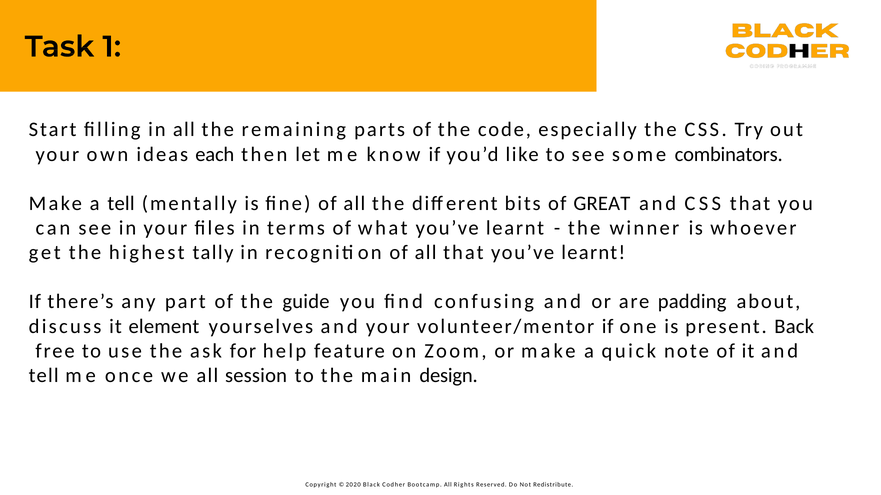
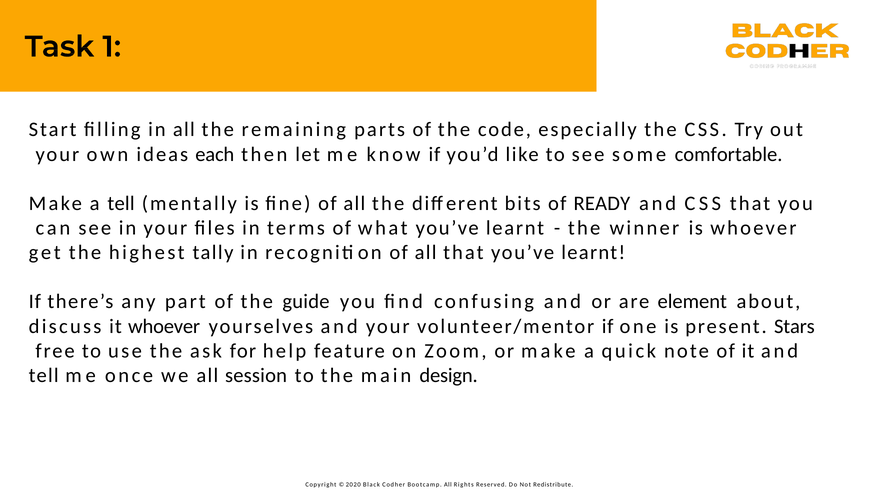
combinators: combinators -> comfortable
GREAT: GREAT -> READY
padding: padding -> element
it element: element -> whoever
Back: Back -> Stars
